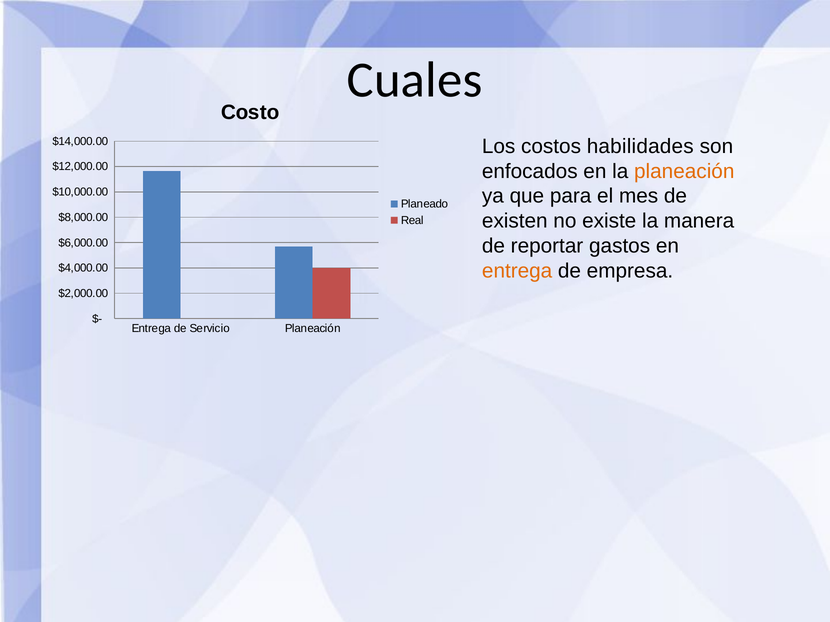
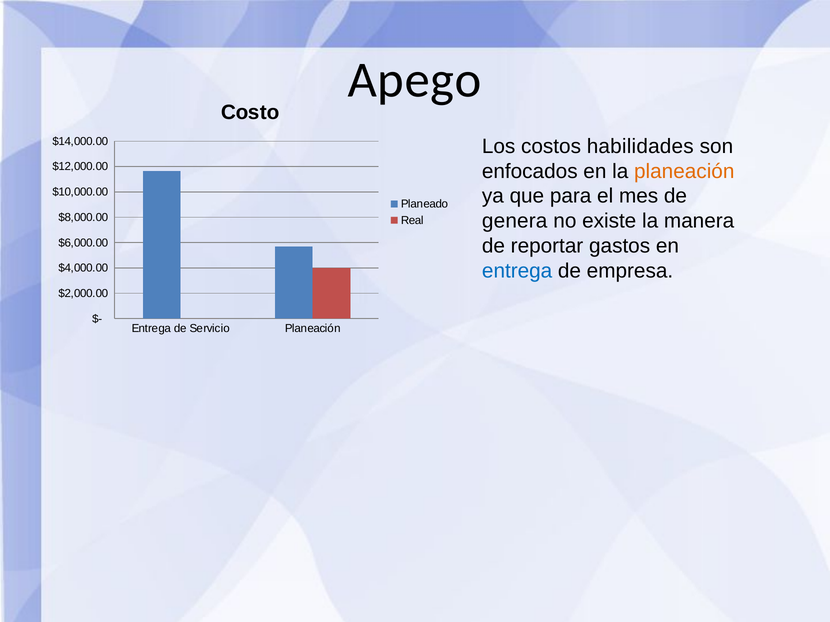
Cuales: Cuales -> Apego
existen: existen -> genera
entrega at (517, 271) colour: orange -> blue
